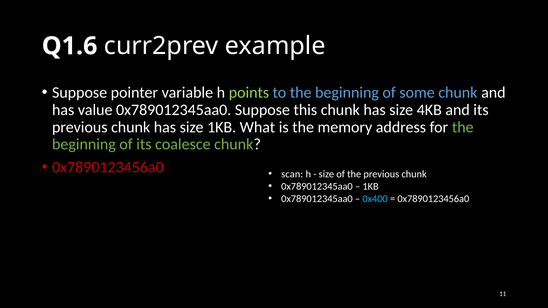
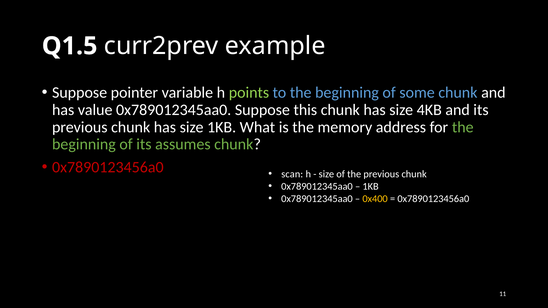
Q1.6: Q1.6 -> Q1.5
coalesce: coalesce -> assumes
0x400 colour: light blue -> yellow
